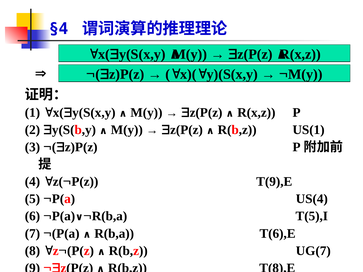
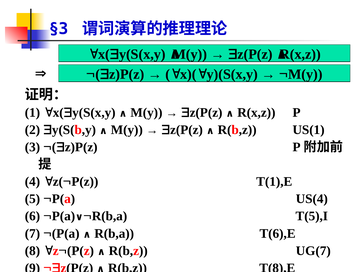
§4: §4 -> §3
T(9),E: T(9),E -> T(1),E
